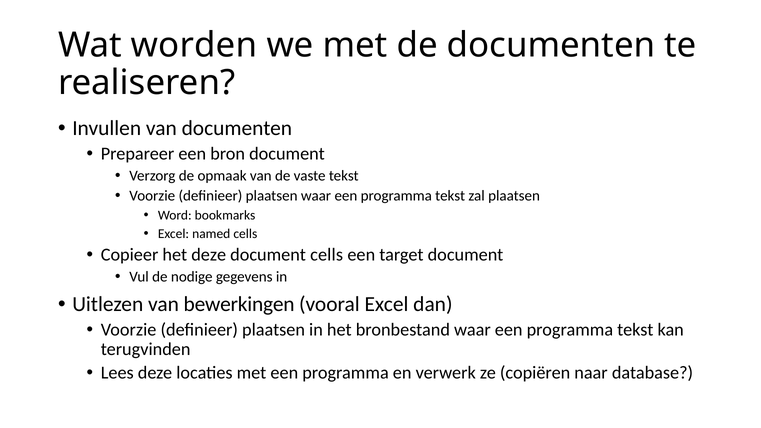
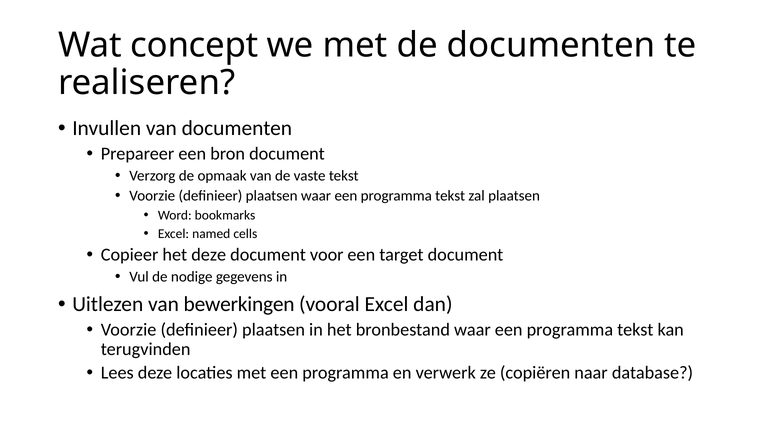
worden: worden -> concept
document cells: cells -> voor
